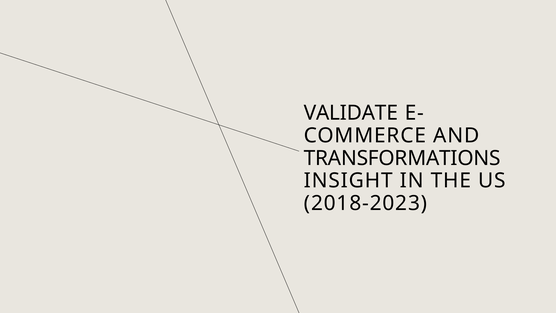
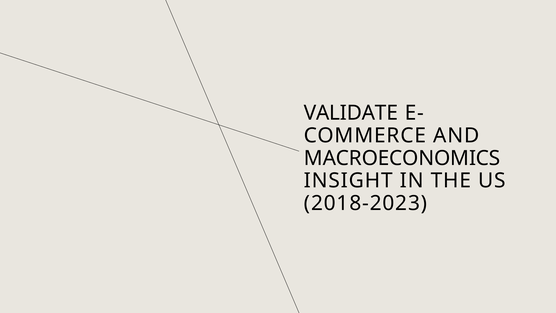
TRANSFORMATIONS: TRANSFORMATIONS -> MACROECONOMICS
